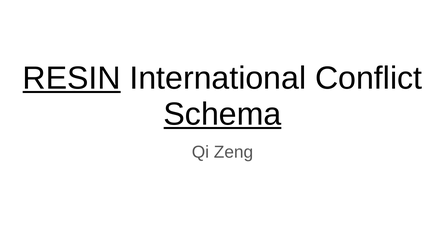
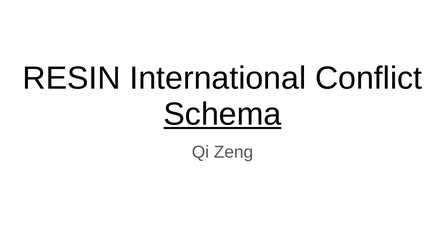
RESIN underline: present -> none
